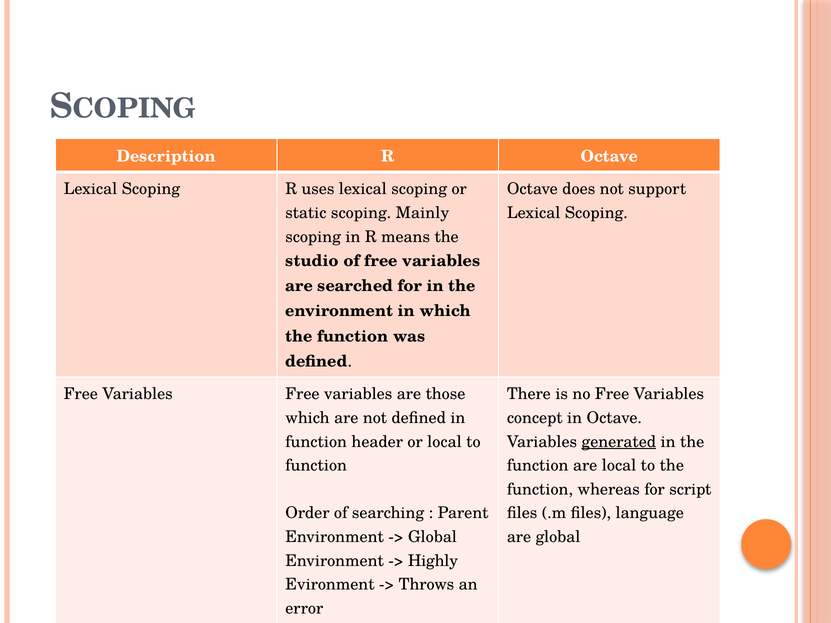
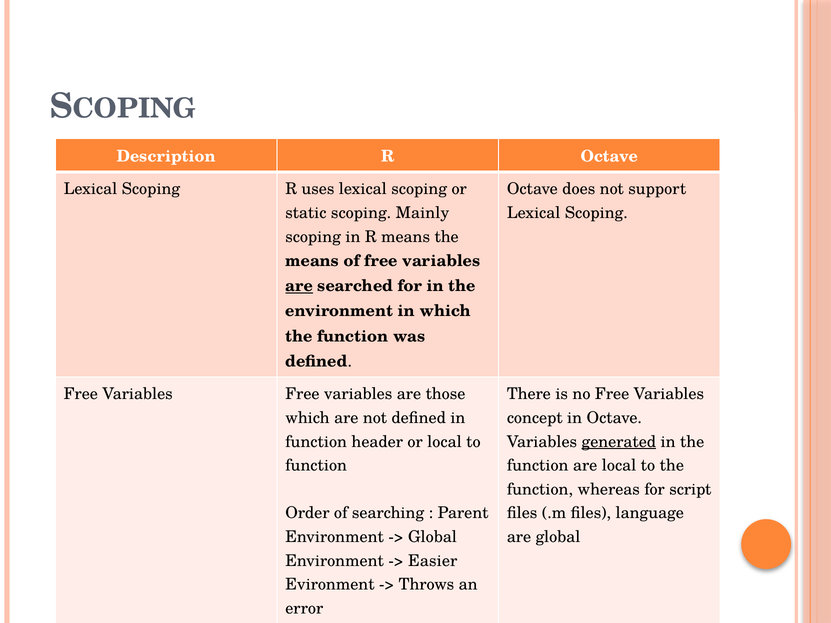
studio at (312, 261): studio -> means
are at (299, 286) underline: none -> present
Highly: Highly -> Easier
